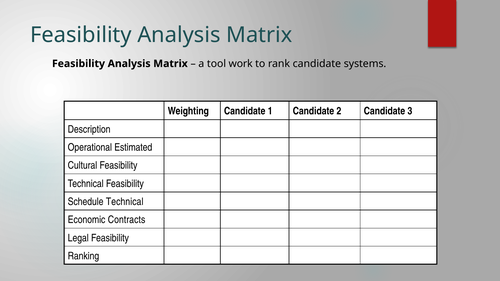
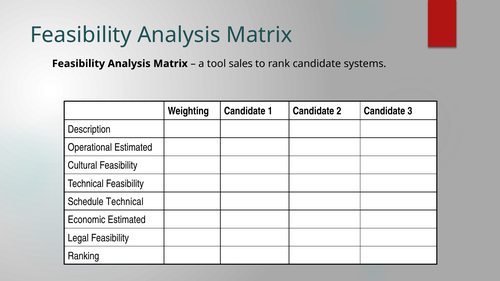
work: work -> sales
Economic Contracts: Contracts -> Estimated
